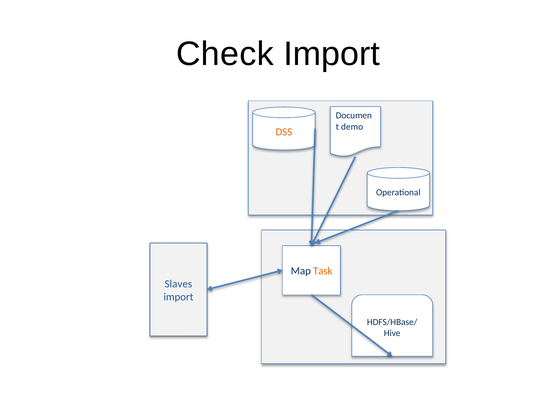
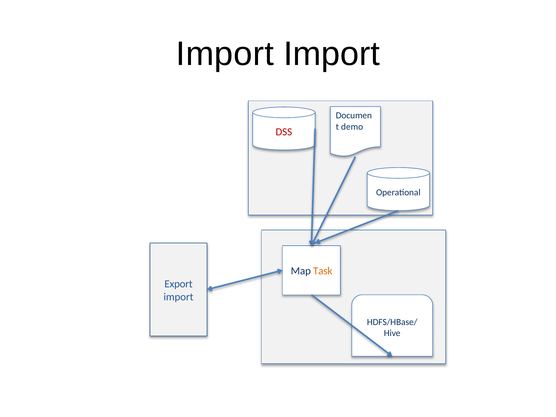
Check at (225, 54): Check -> Import
DSS colour: orange -> red
Slaves: Slaves -> Export
